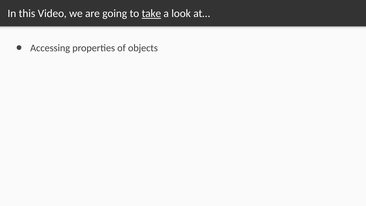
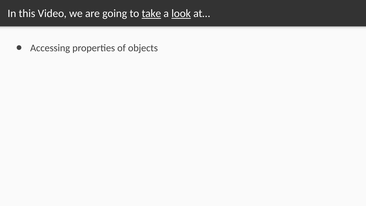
look underline: none -> present
